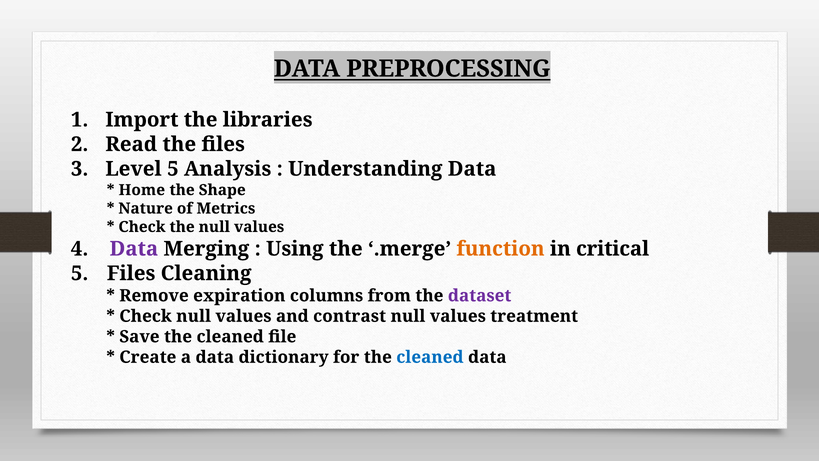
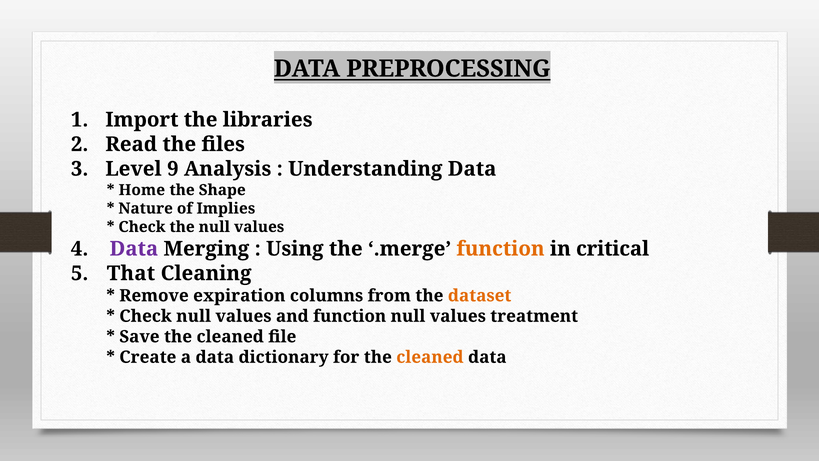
Level 5: 5 -> 9
Metrics: Metrics -> Implies
Files at (131, 273): Files -> That
dataset colour: purple -> orange
and contrast: contrast -> function
cleaned at (430, 357) colour: blue -> orange
